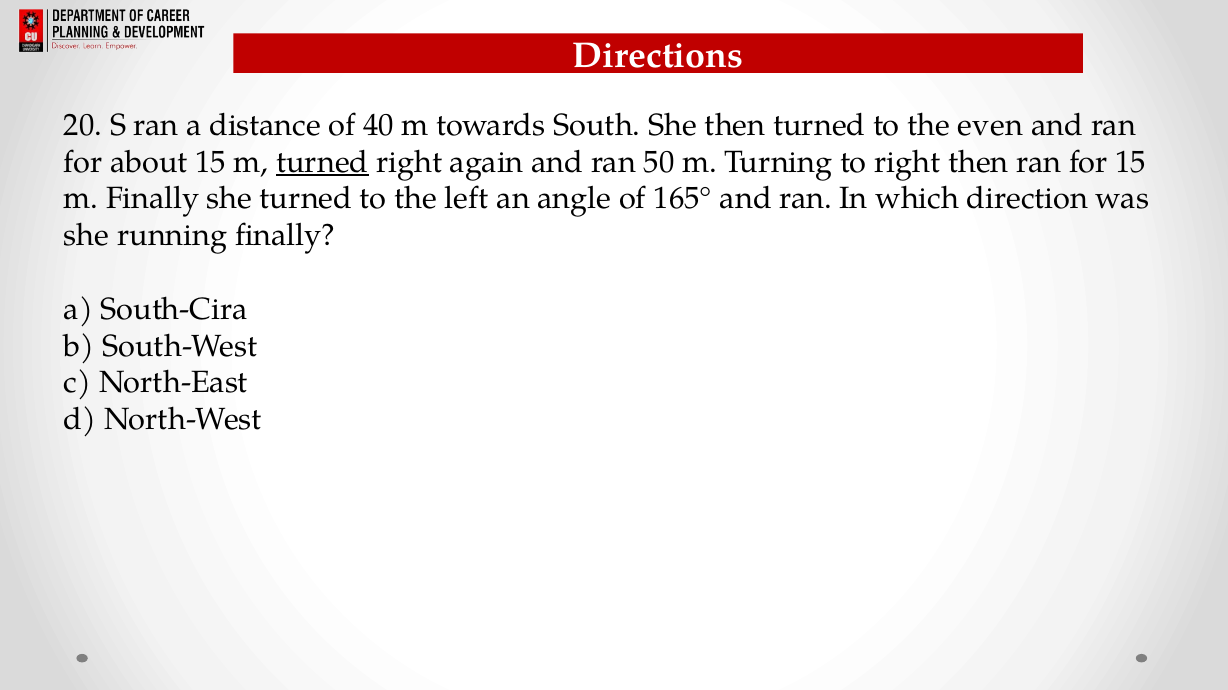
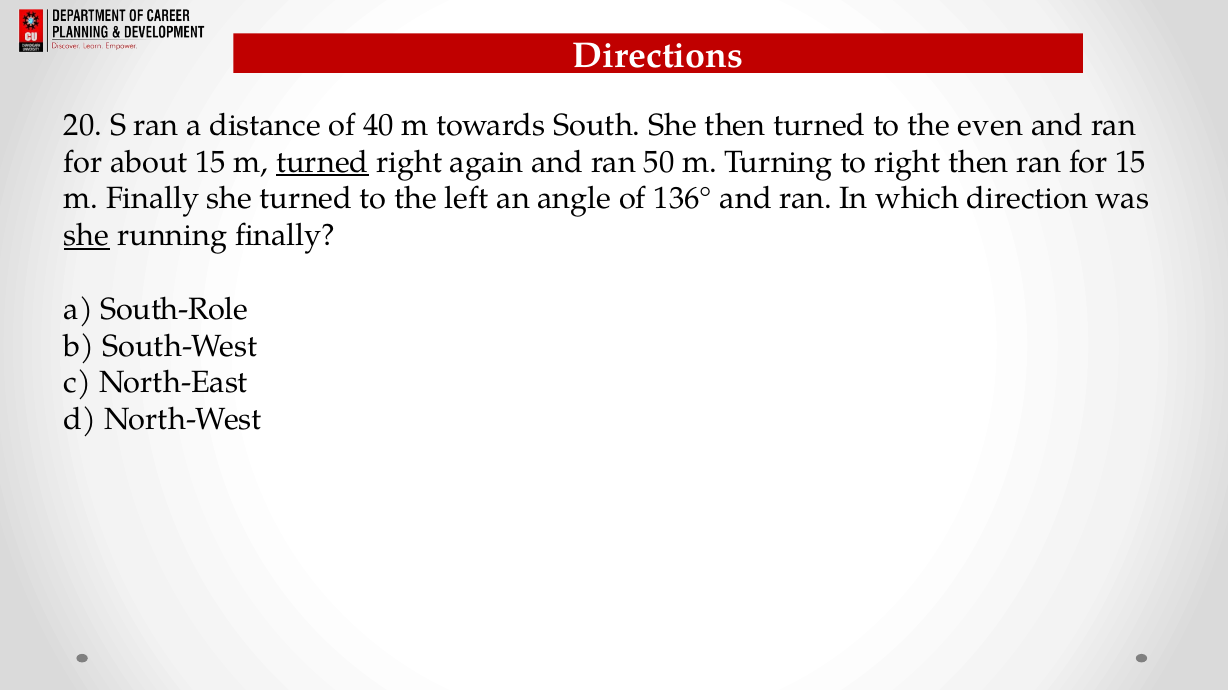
165°: 165° -> 136°
she at (87, 236) underline: none -> present
South-Cira: South-Cira -> South-Role
